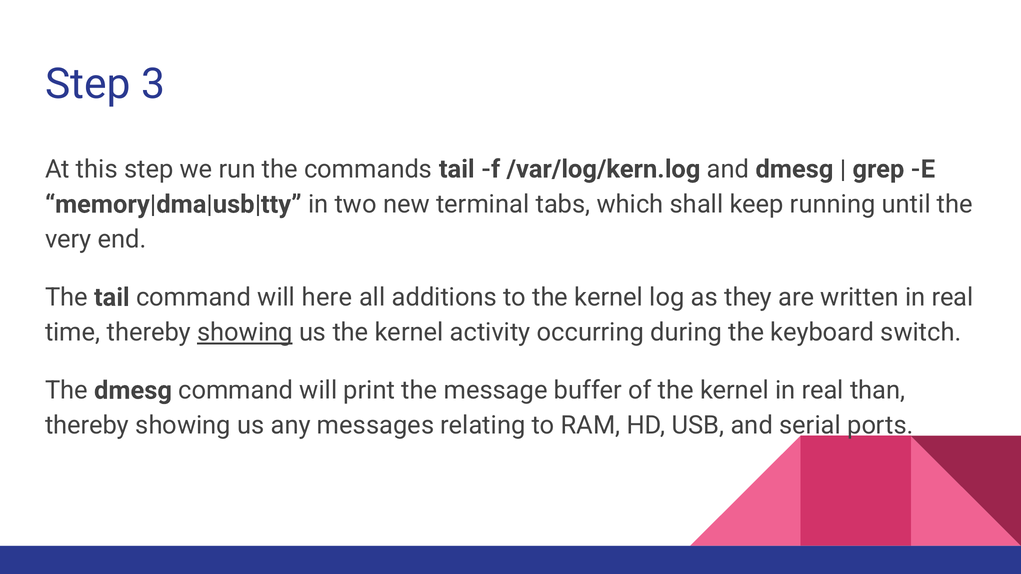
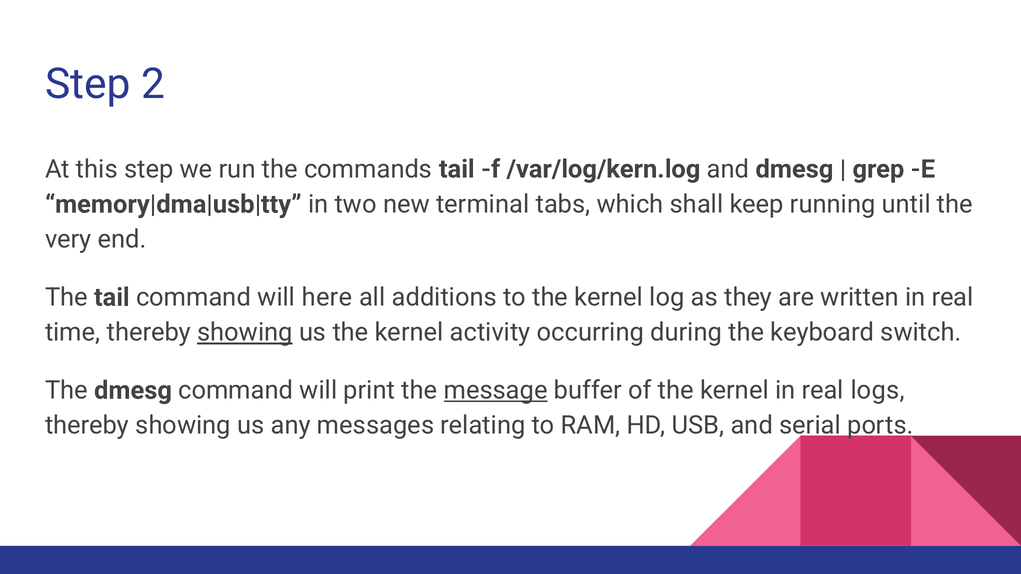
3: 3 -> 2
message underline: none -> present
than: than -> logs
